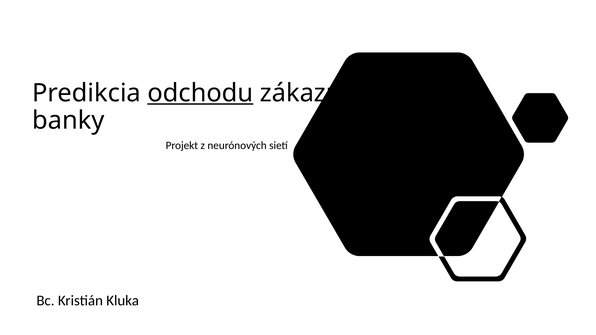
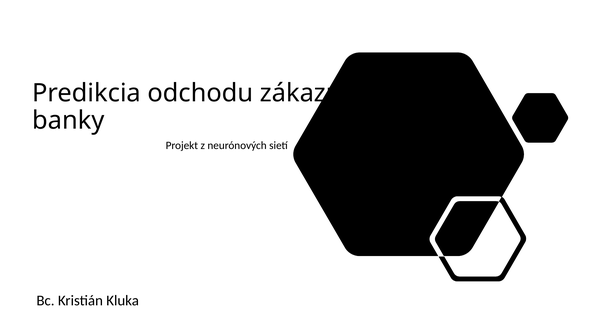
odchodu underline: present -> none
